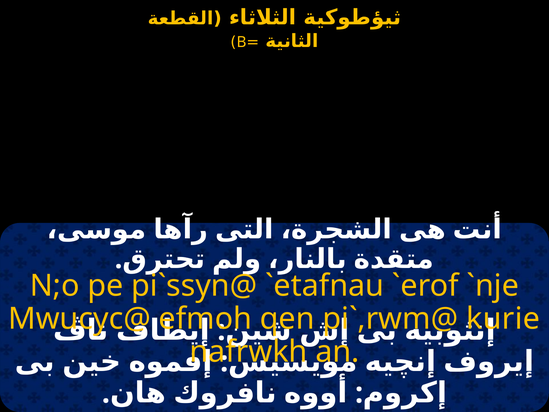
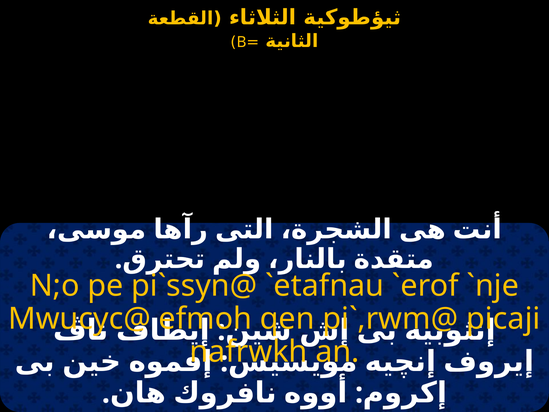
kurie: kurie -> picaji
